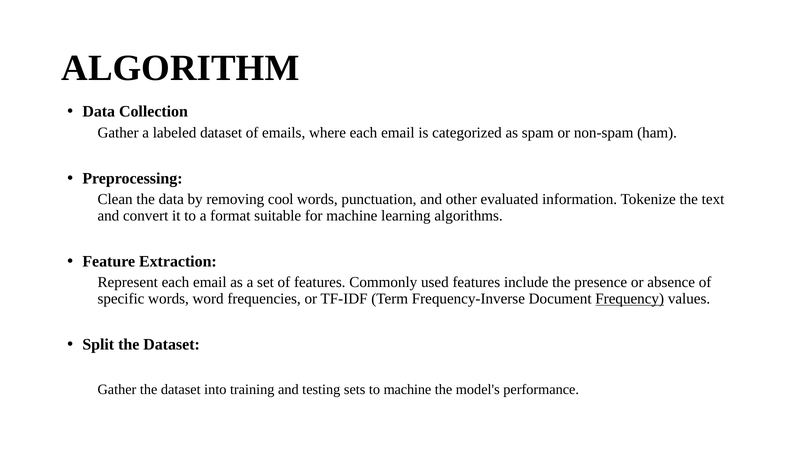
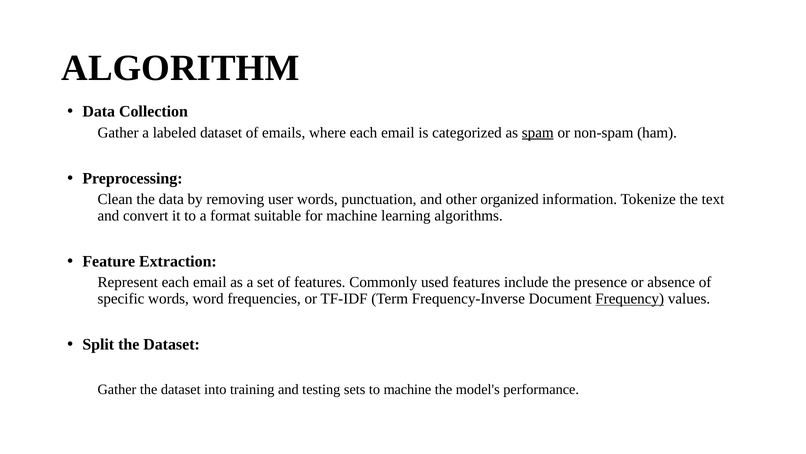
spam underline: none -> present
cool: cool -> user
evaluated: evaluated -> organized
